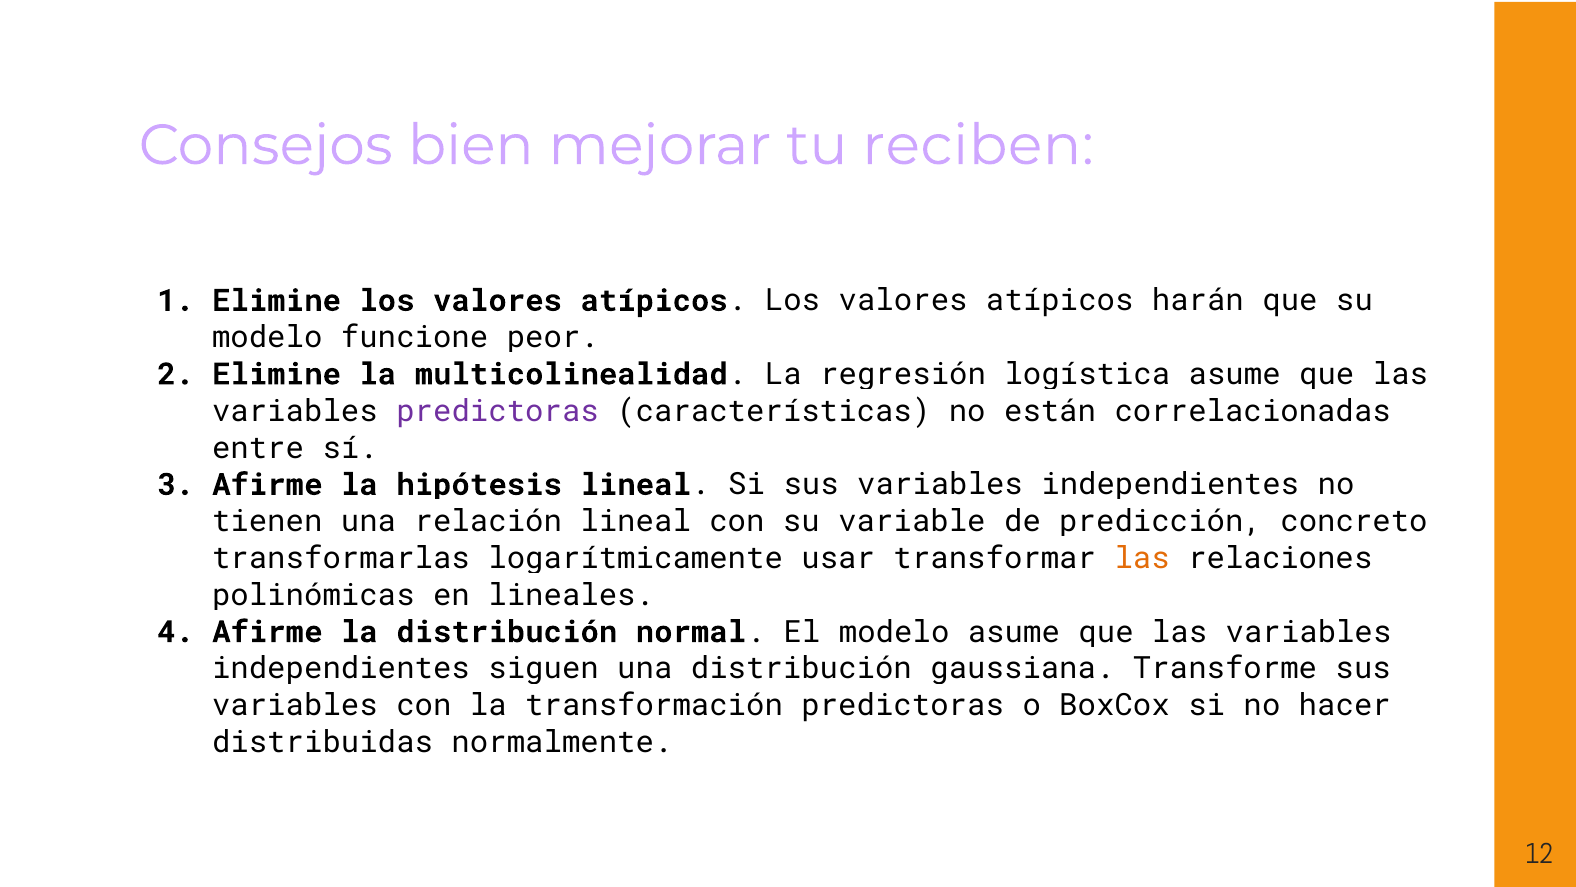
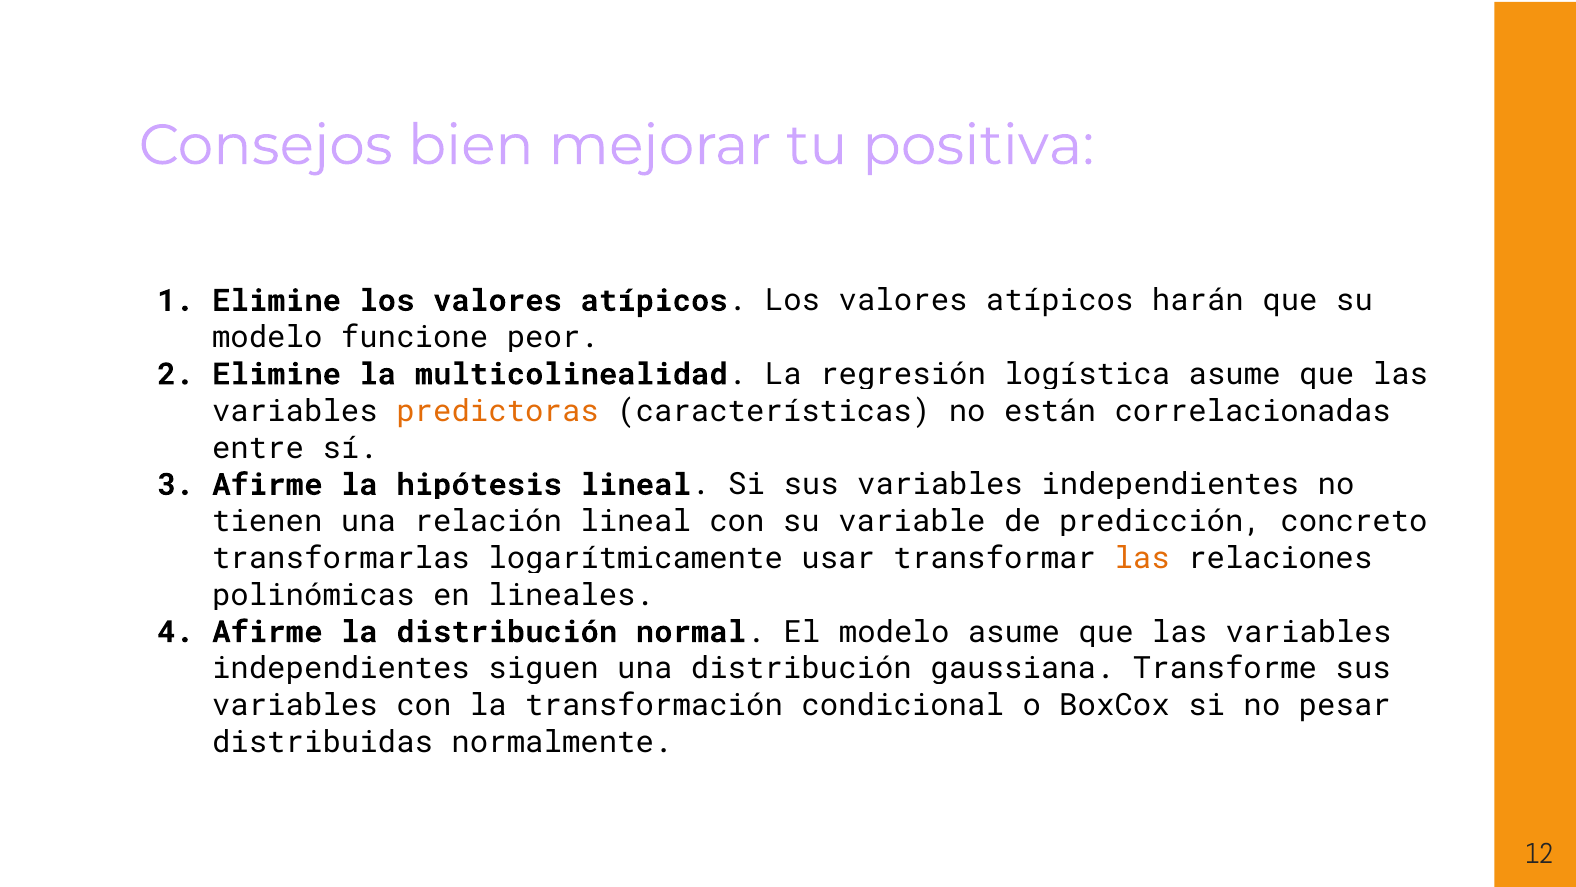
reciben: reciben -> positiva
predictoras at (498, 411) colour: purple -> orange
transformación predictoras: predictoras -> condicional
hacer: hacer -> pesar
